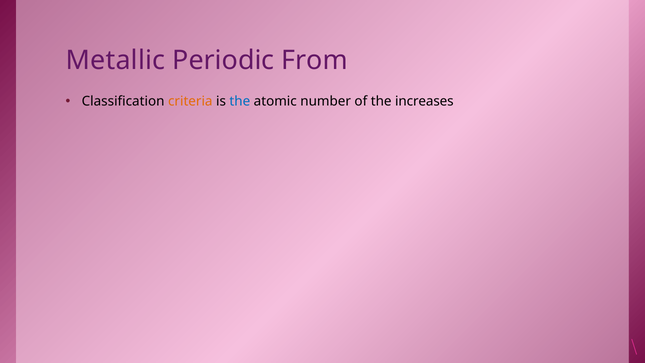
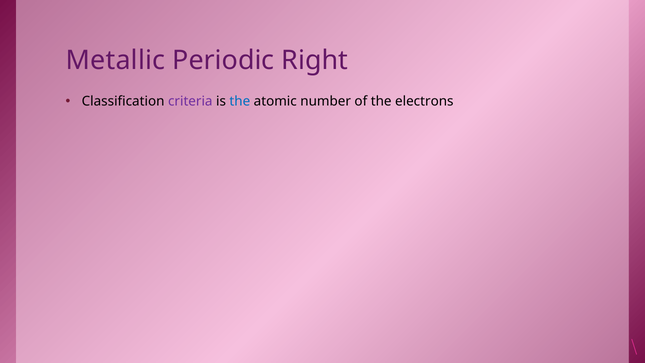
From: From -> Right
criteria colour: orange -> purple
increases: increases -> electrons
